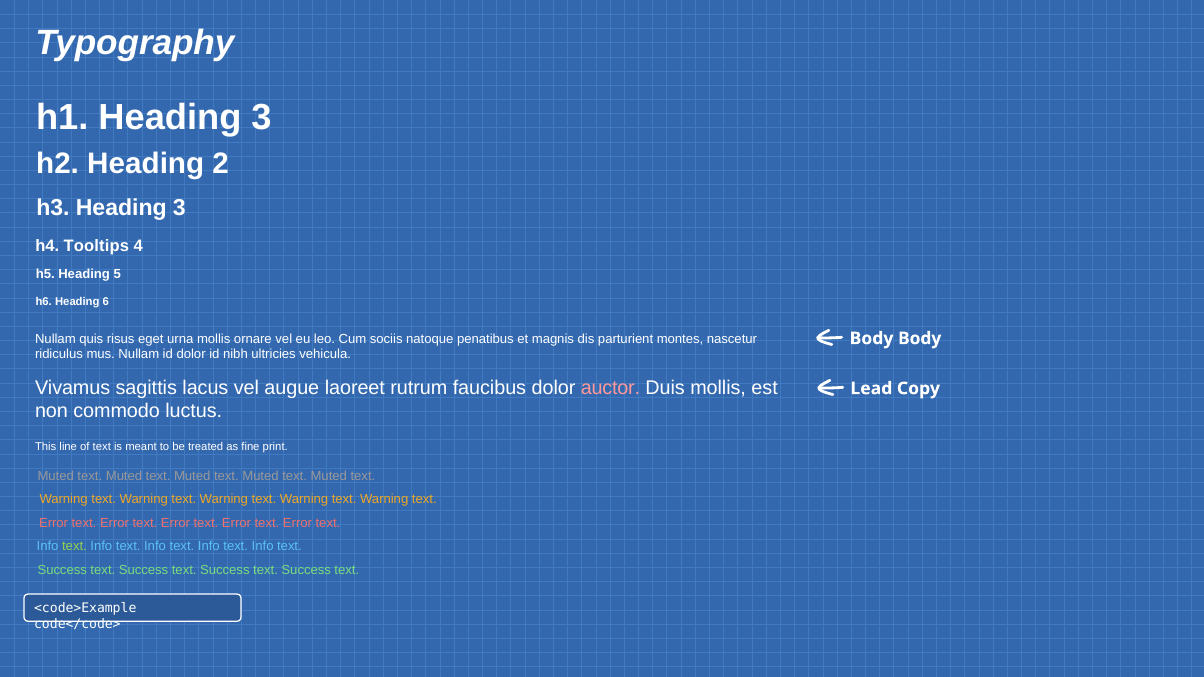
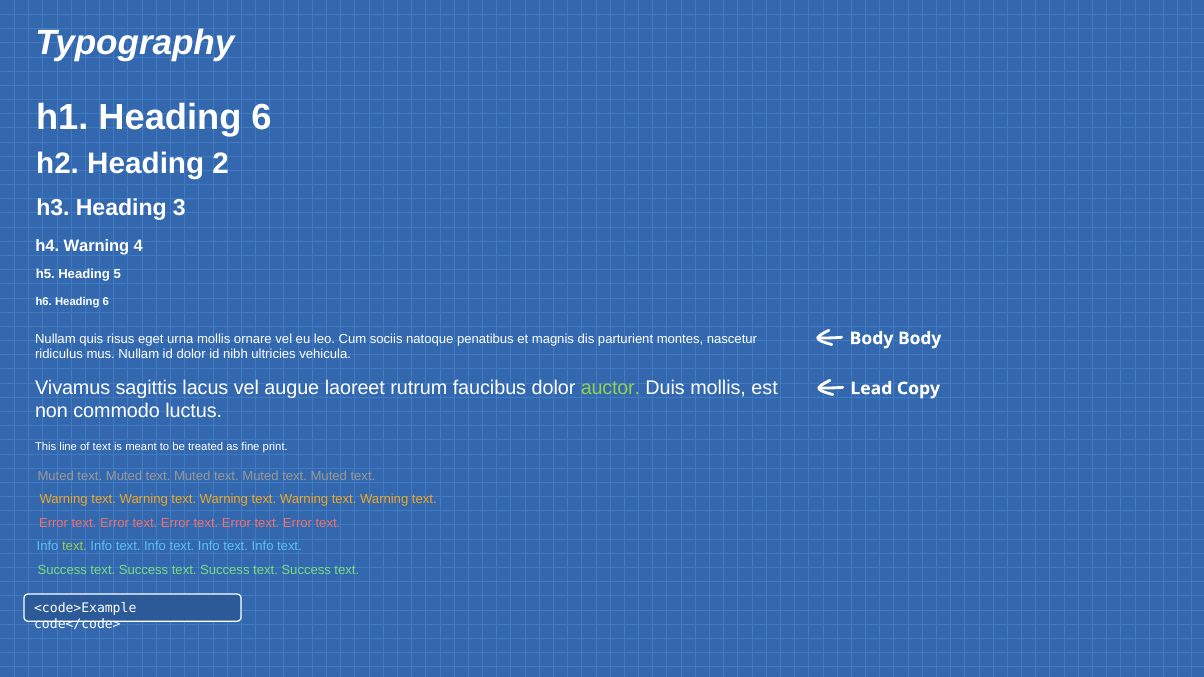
h1 Heading 3: 3 -> 6
h4 Tooltips: Tooltips -> Warning
auctor colour: pink -> light green
